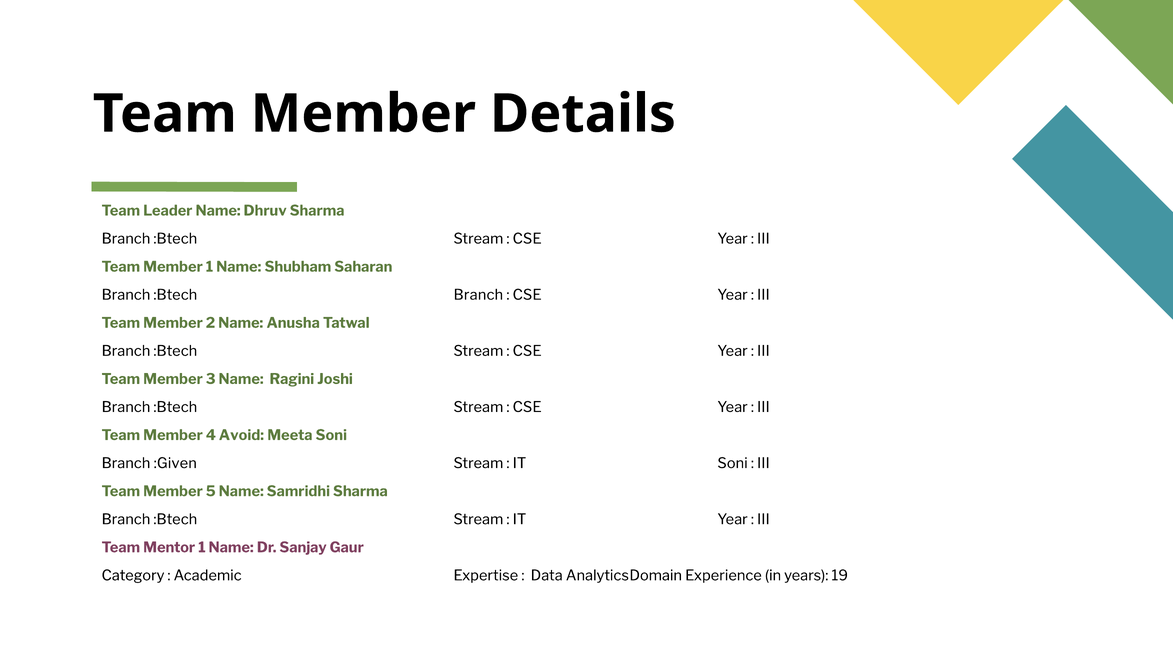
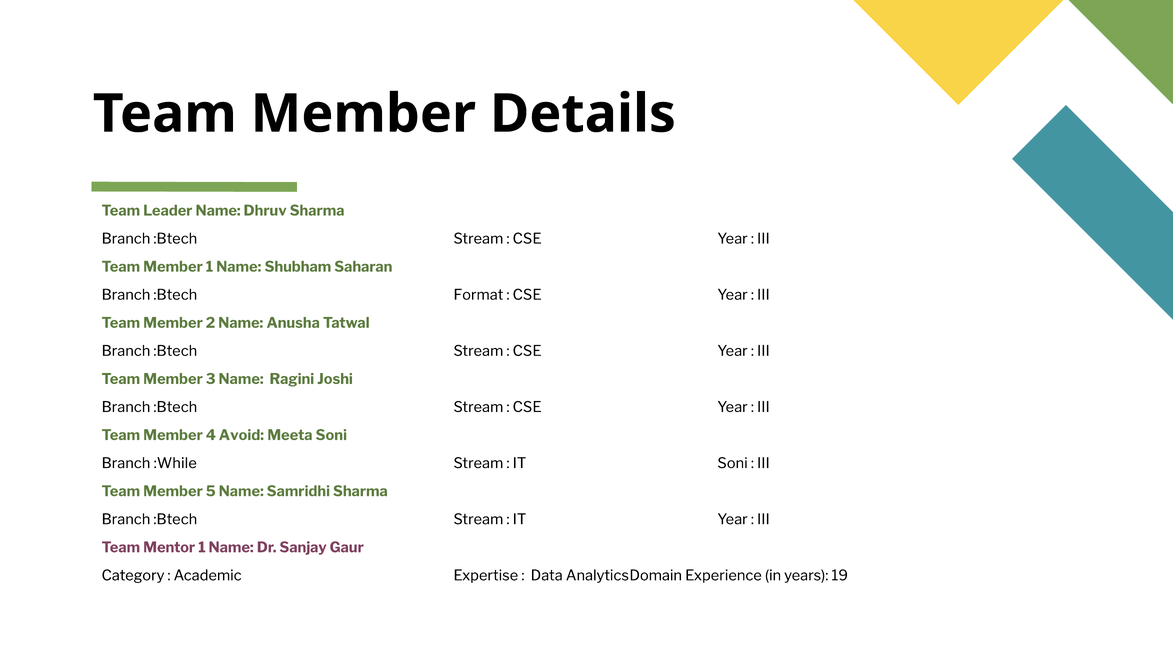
:Btech Branch: Branch -> Format
:Given: :Given -> :While
